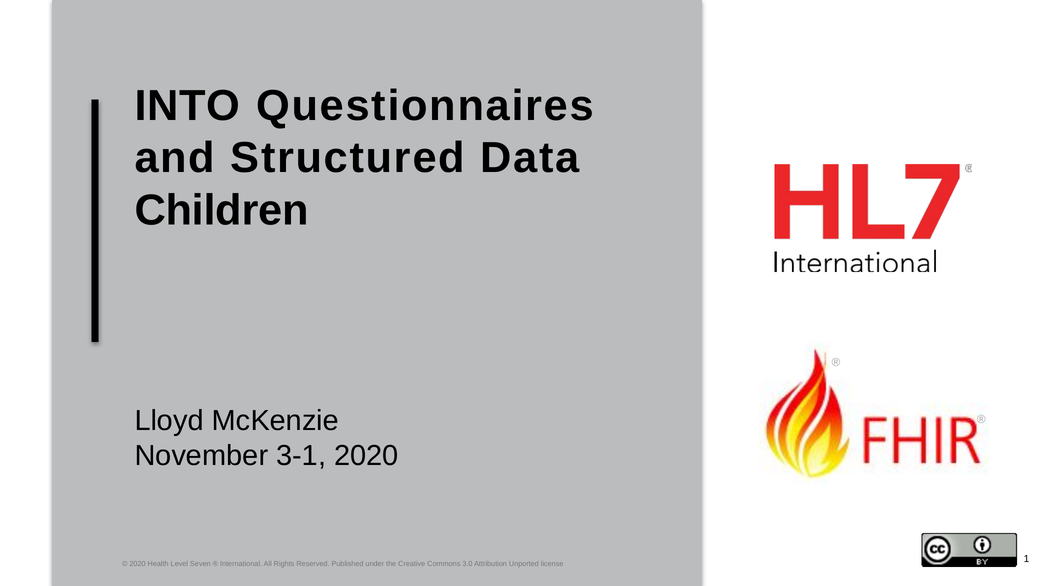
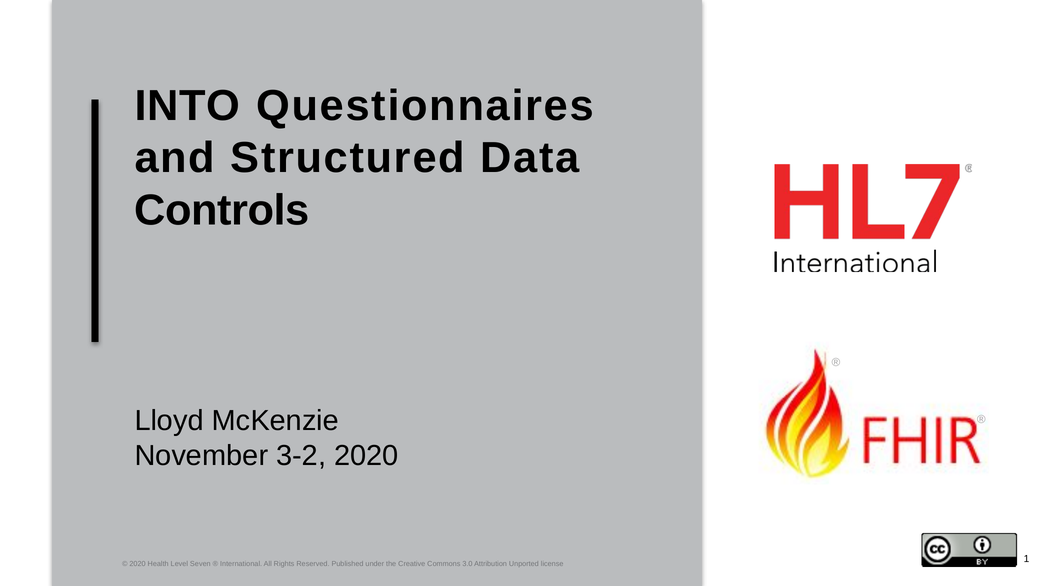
Children: Children -> Controls
3-1: 3-1 -> 3-2
